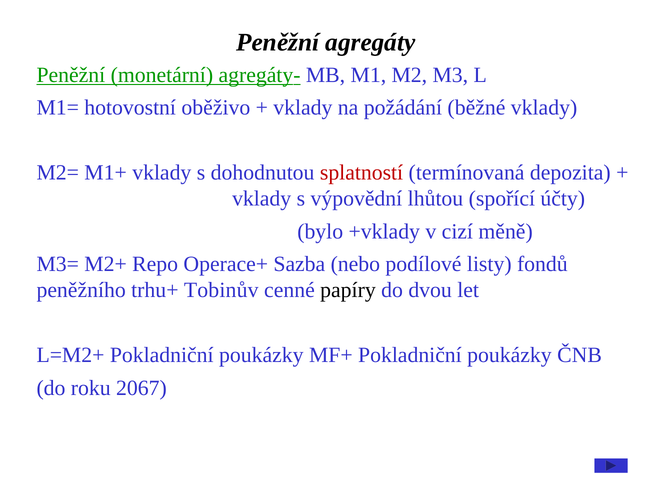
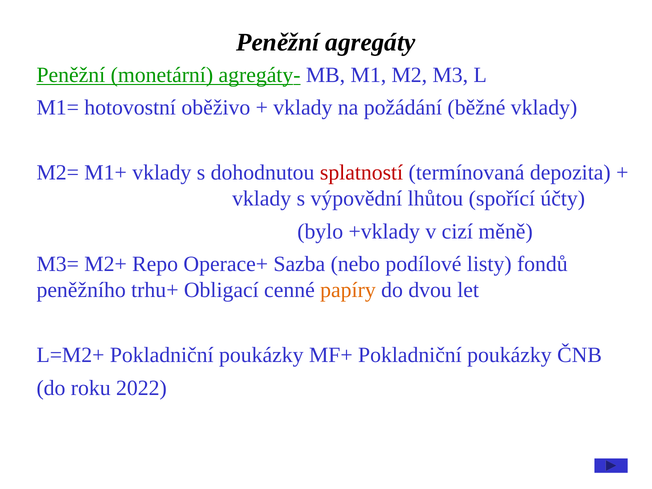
Tobinův: Tobinův -> Obligací
papíry colour: black -> orange
2067: 2067 -> 2022
